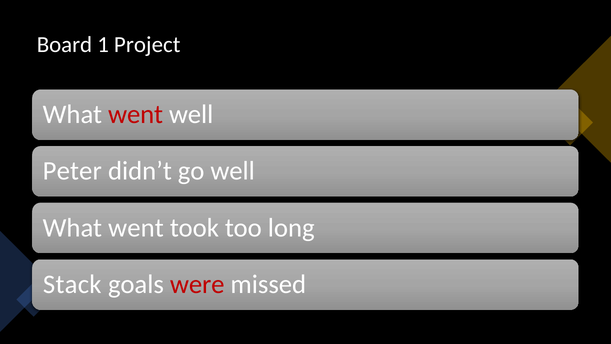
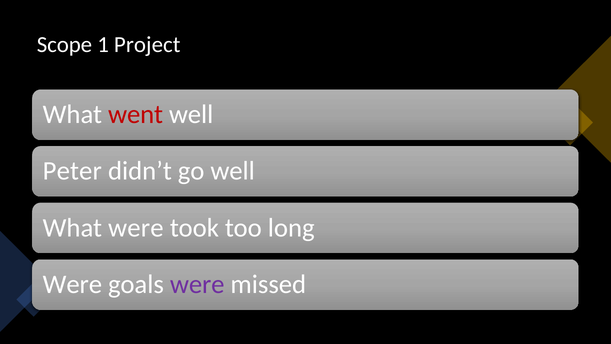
Board: Board -> Scope
went at (136, 228): went -> were
Stack at (72, 284): Stack -> Were
were at (197, 284) colour: red -> purple
